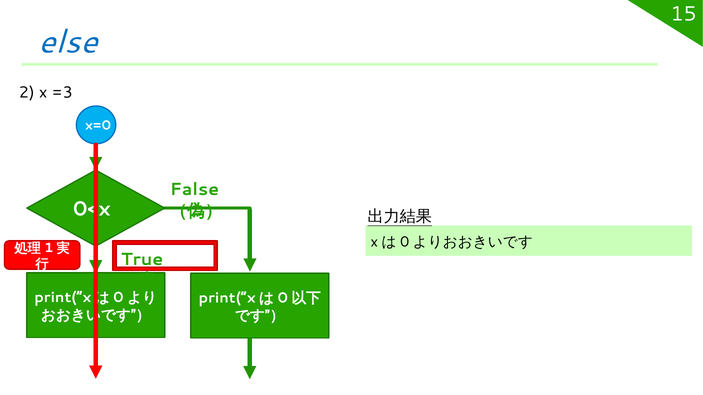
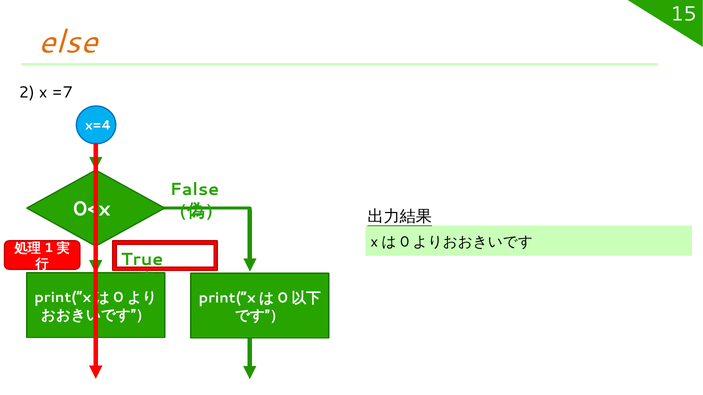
else colour: blue -> orange
=3: =3 -> =7
x=0: x=0 -> x=4
